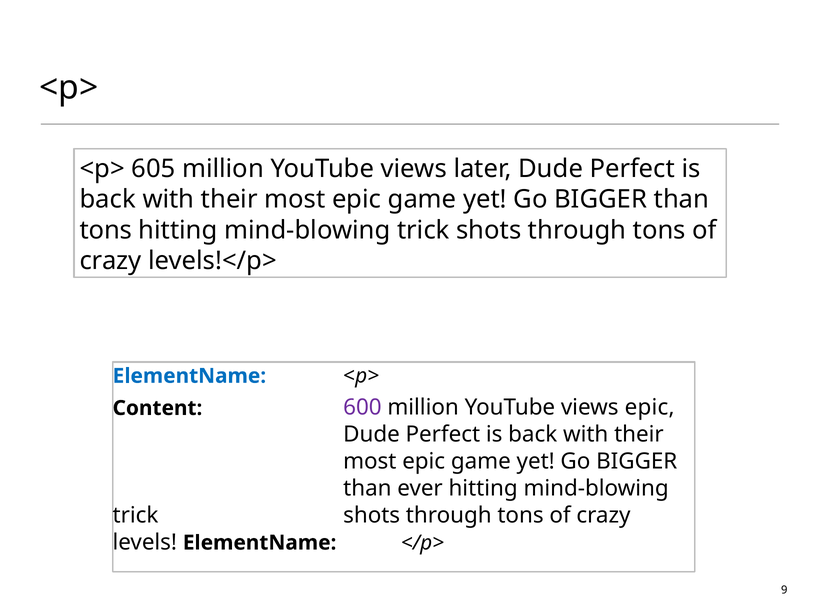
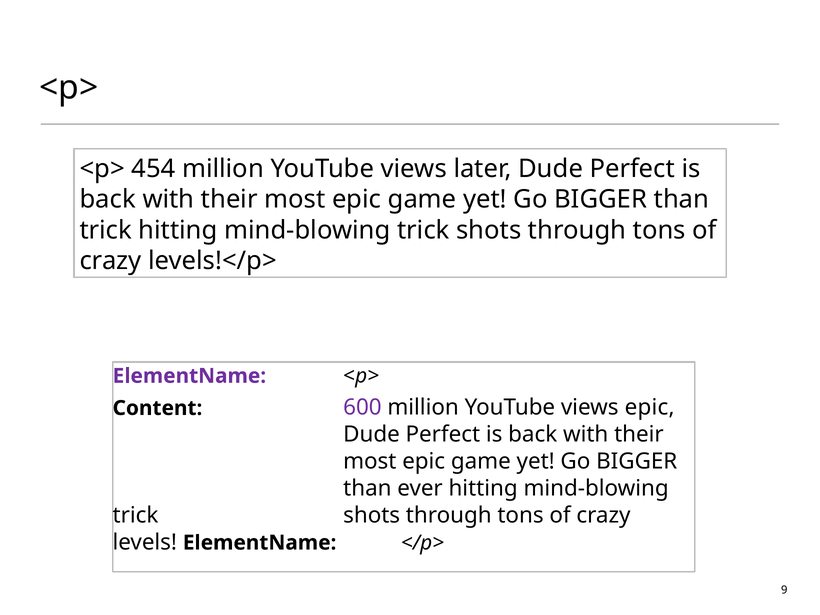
605: 605 -> 454
tons at (106, 230): tons -> trick
ElementName at (189, 376) colour: blue -> purple
